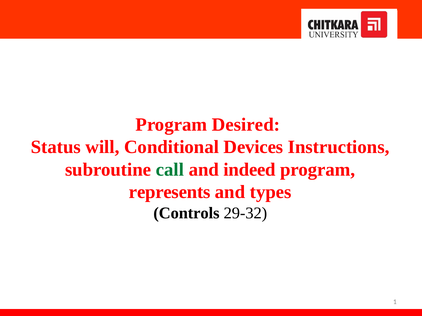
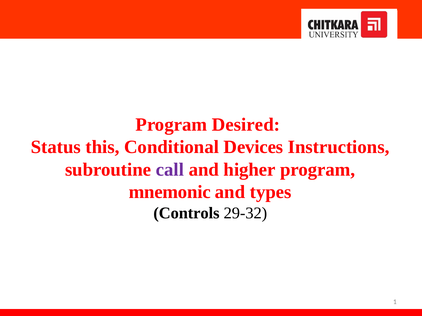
will: will -> this
call colour: green -> purple
indeed: indeed -> higher
represents: represents -> mnemonic
